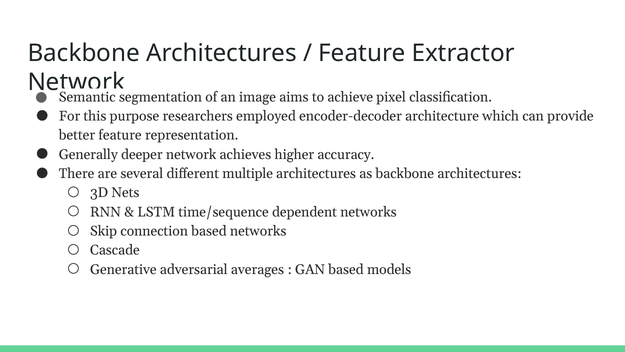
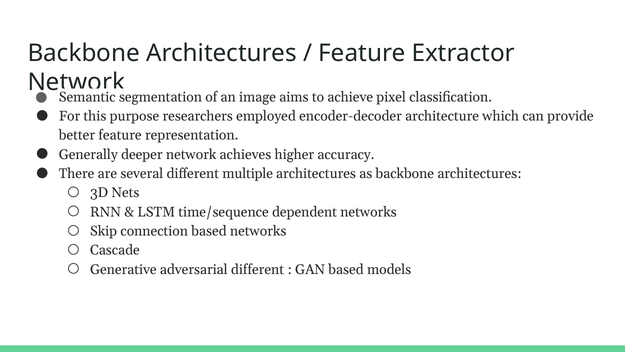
adversarial averages: averages -> different
